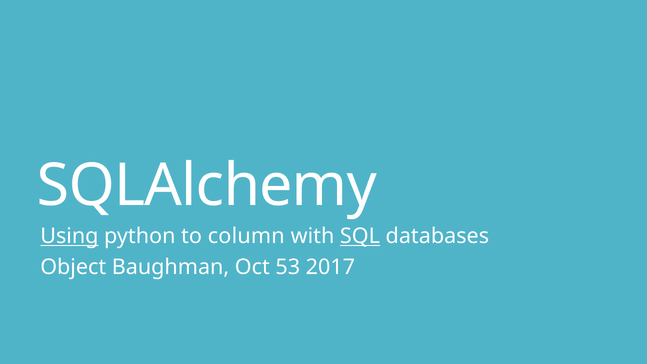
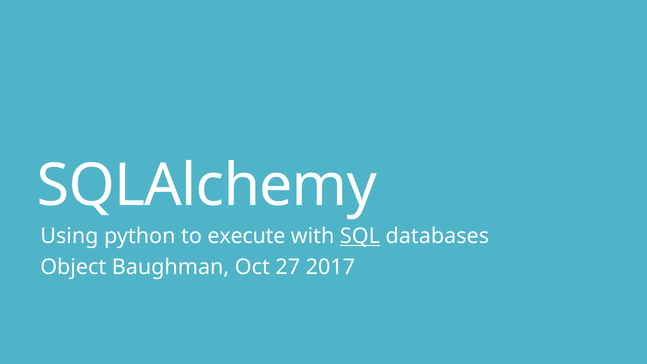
Using underline: present -> none
column: column -> execute
53: 53 -> 27
